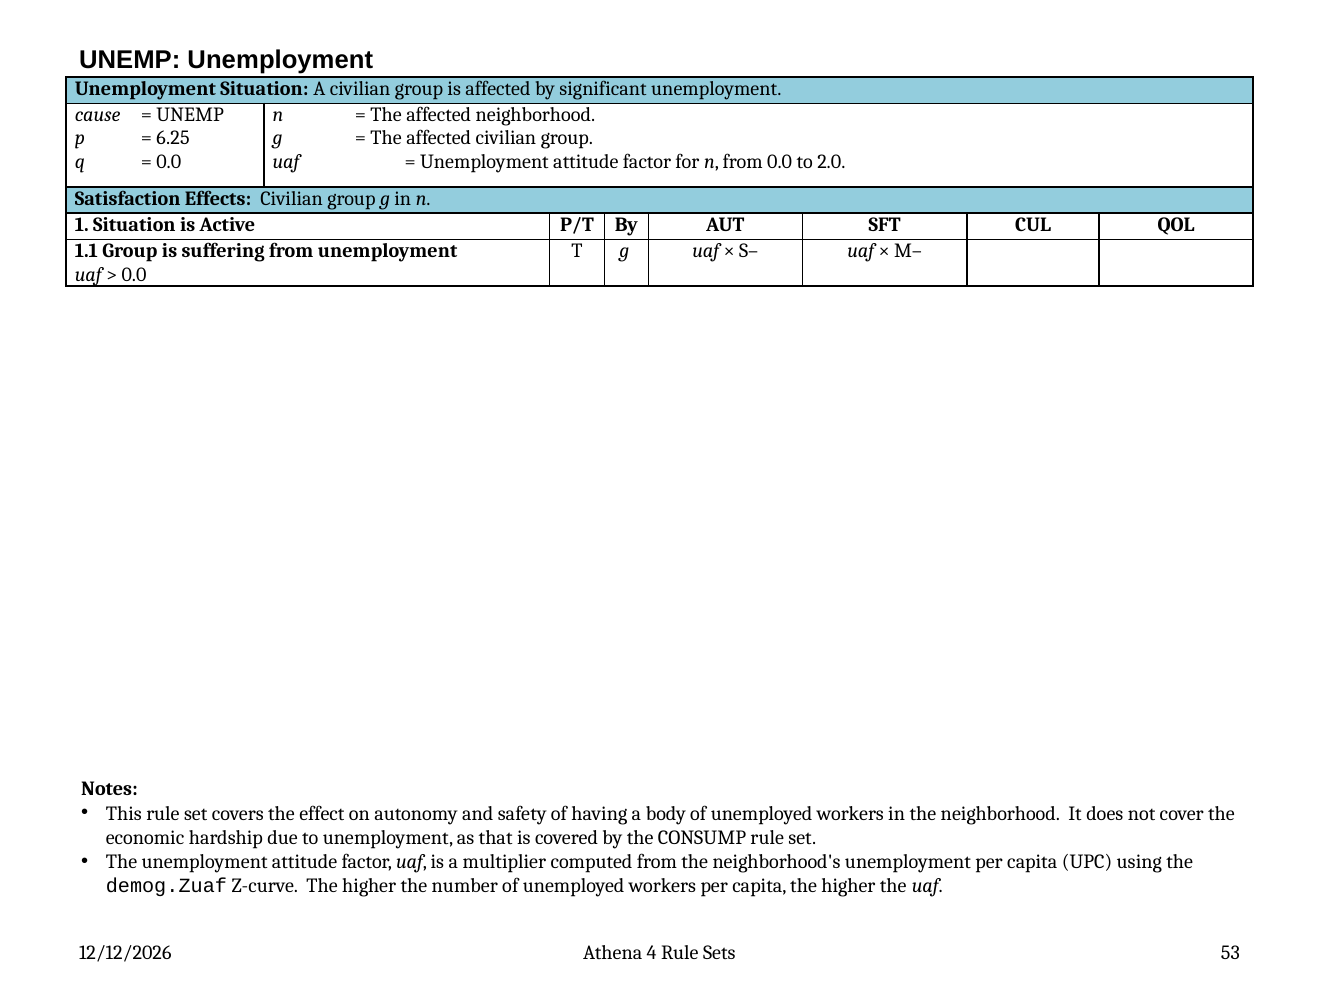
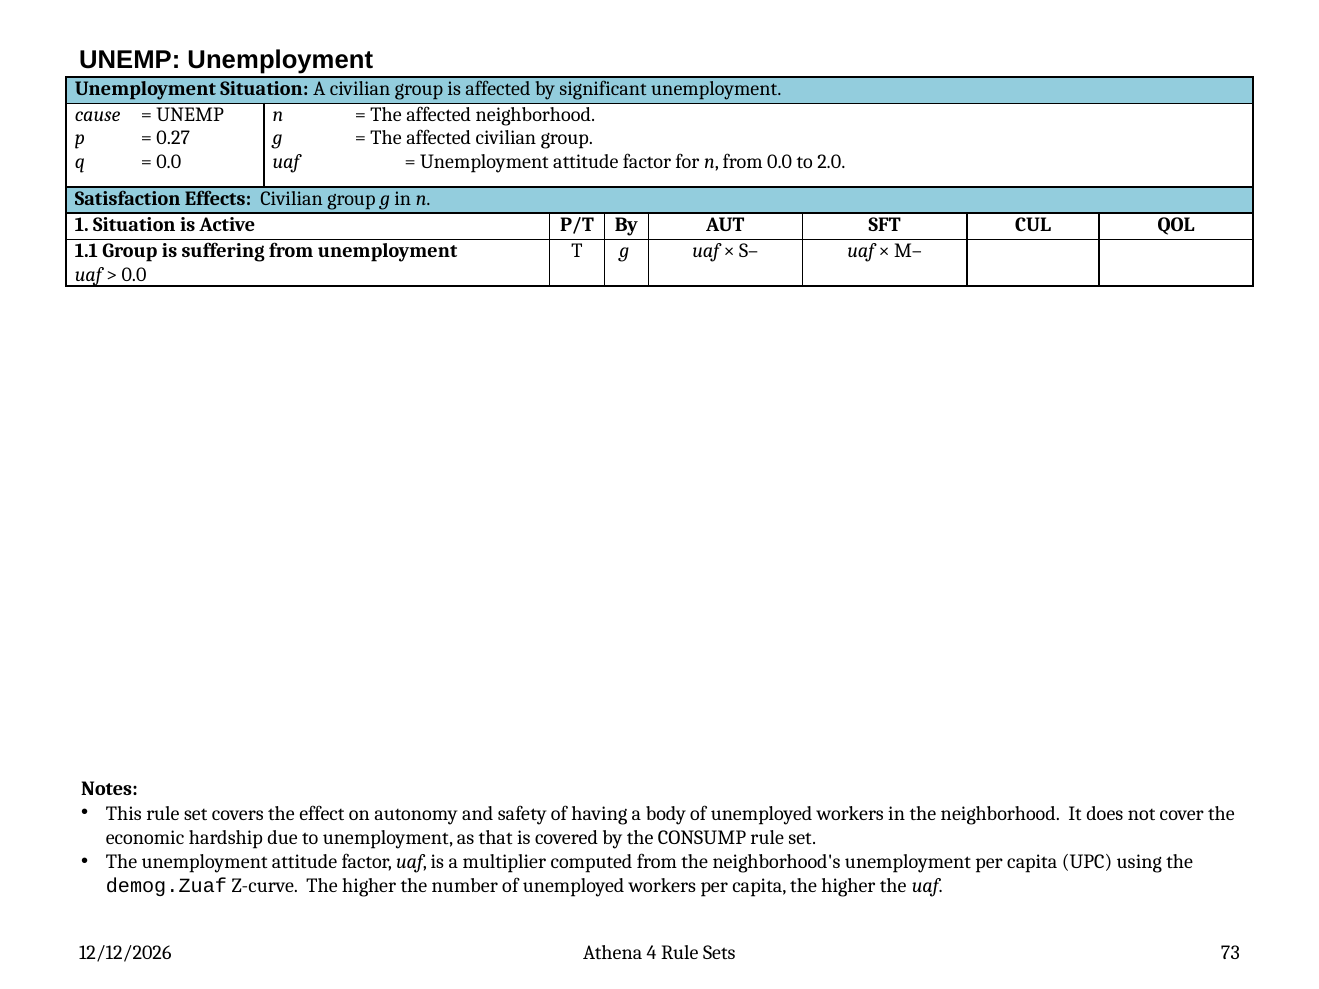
6.25: 6.25 -> 0.27
53: 53 -> 73
